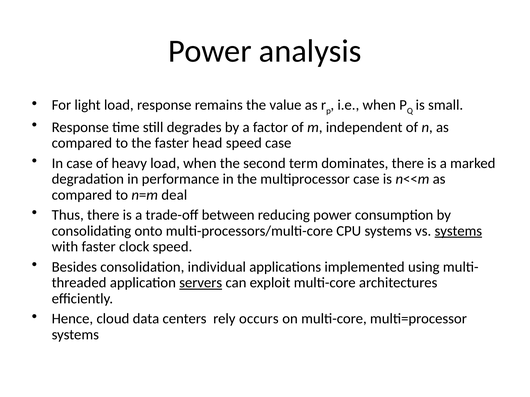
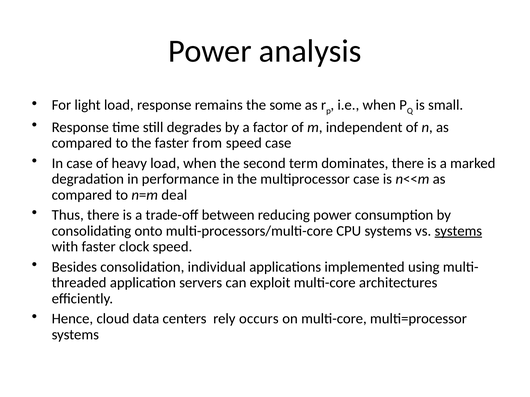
value: value -> some
head: head -> from
servers underline: present -> none
